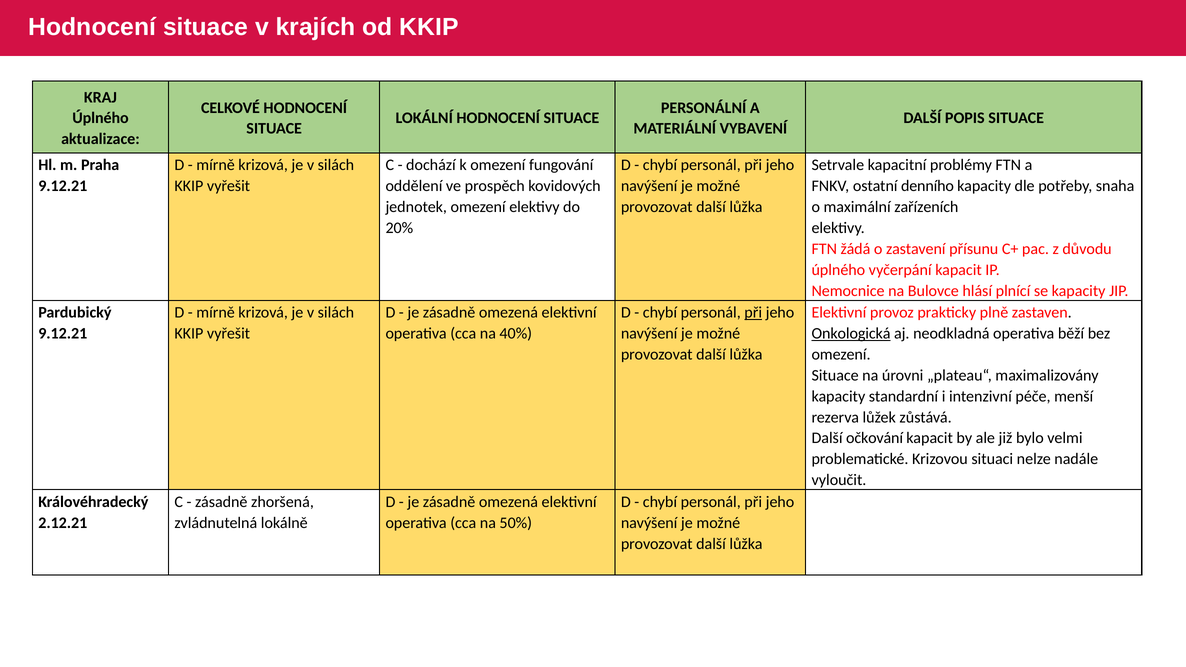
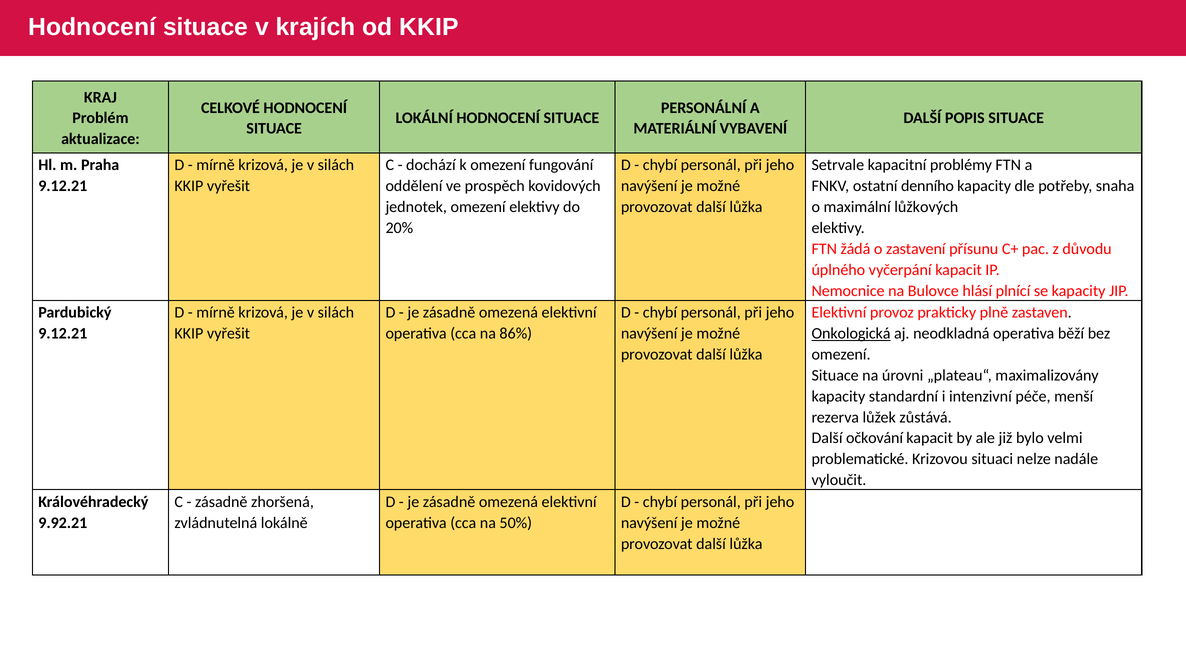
Úplného at (100, 118): Úplného -> Problém
zařízeních: zařízeních -> lůžkových
při at (753, 313) underline: present -> none
40%: 40% -> 86%
2.12.21: 2.12.21 -> 9.92.21
